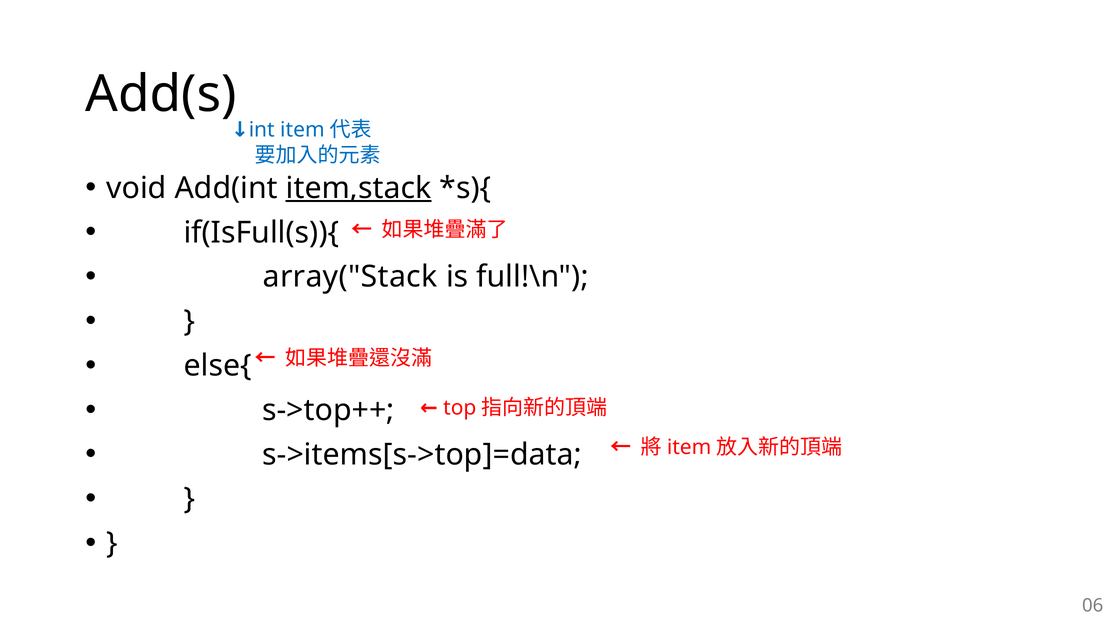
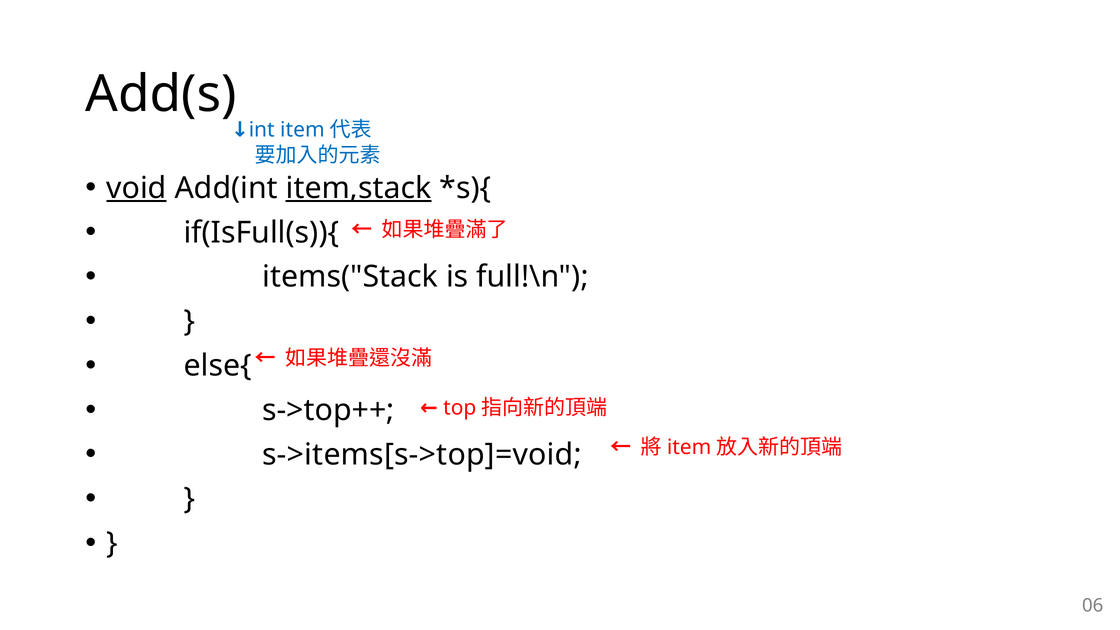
void underline: none -> present
array("Stack: array("Stack -> items("Stack
s->items[s->top]=data: s->items[s->top]=data -> s->items[s->top]=void
